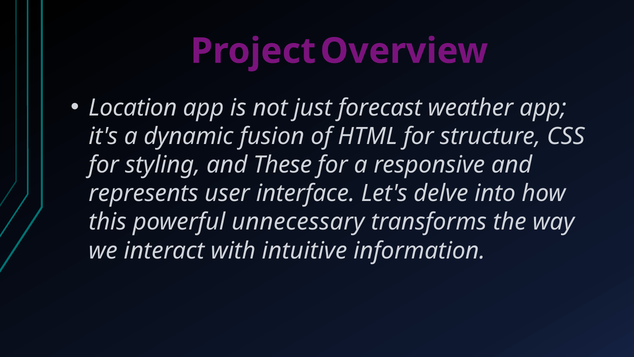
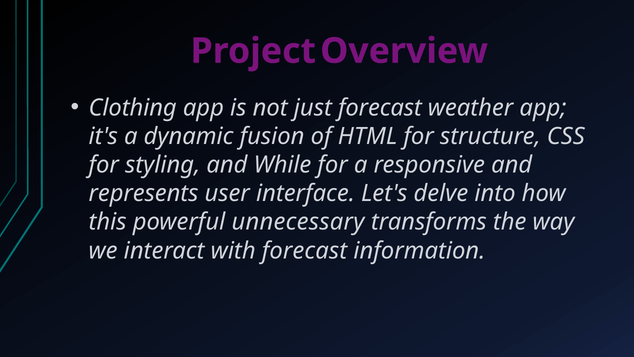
Location: Location -> Clothing
These: These -> While
with intuitive: intuitive -> forecast
